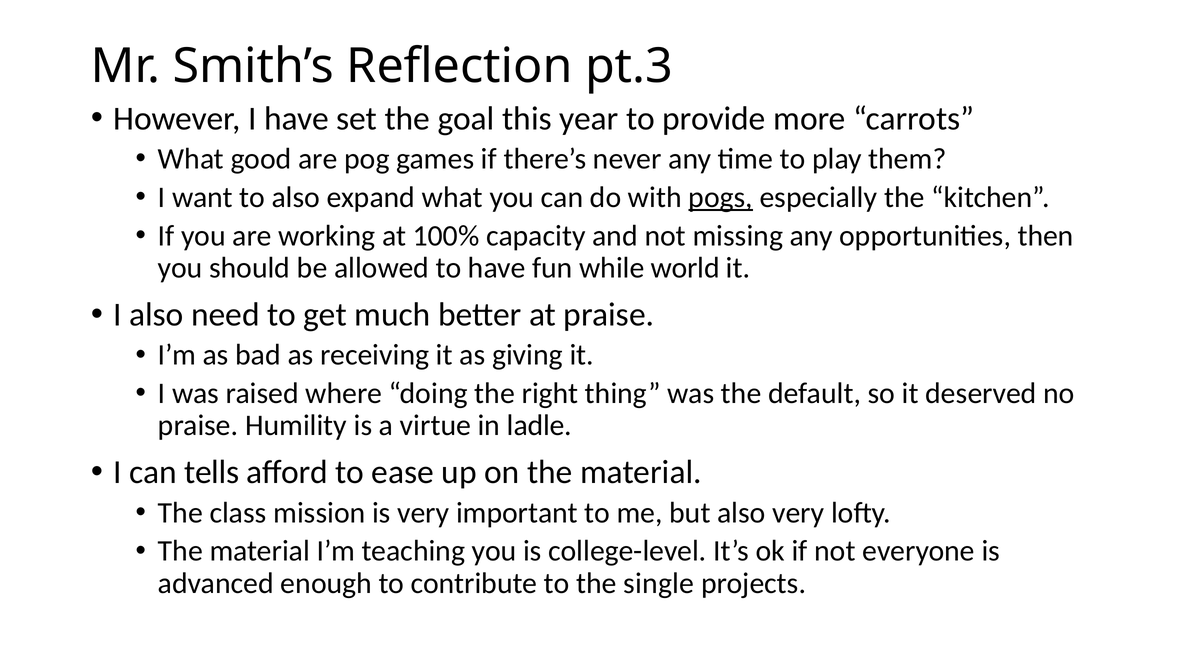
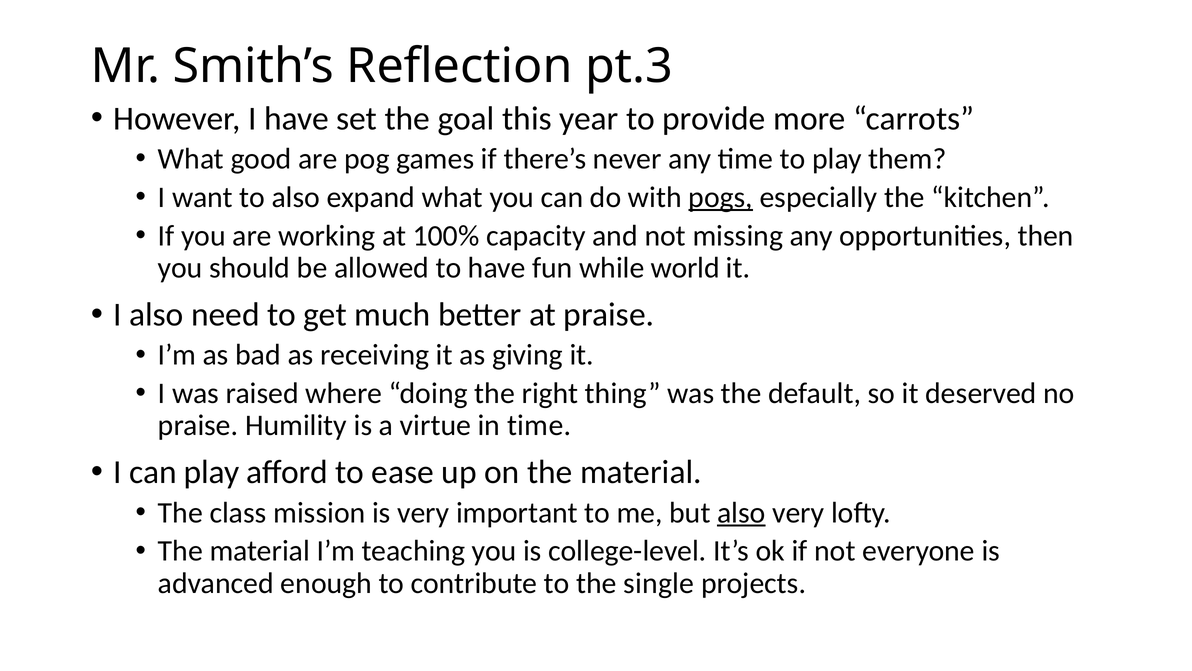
in ladle: ladle -> time
can tells: tells -> play
also at (741, 512) underline: none -> present
